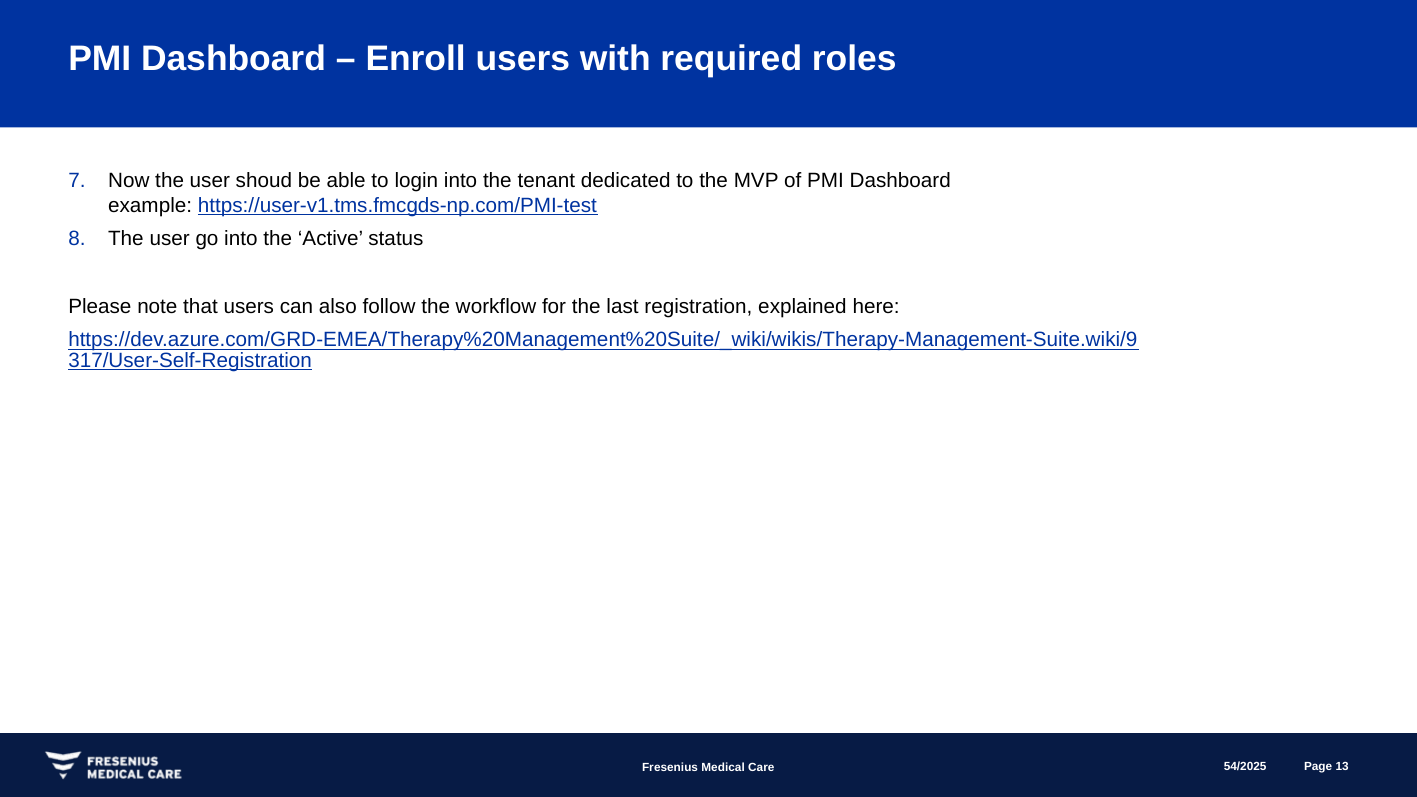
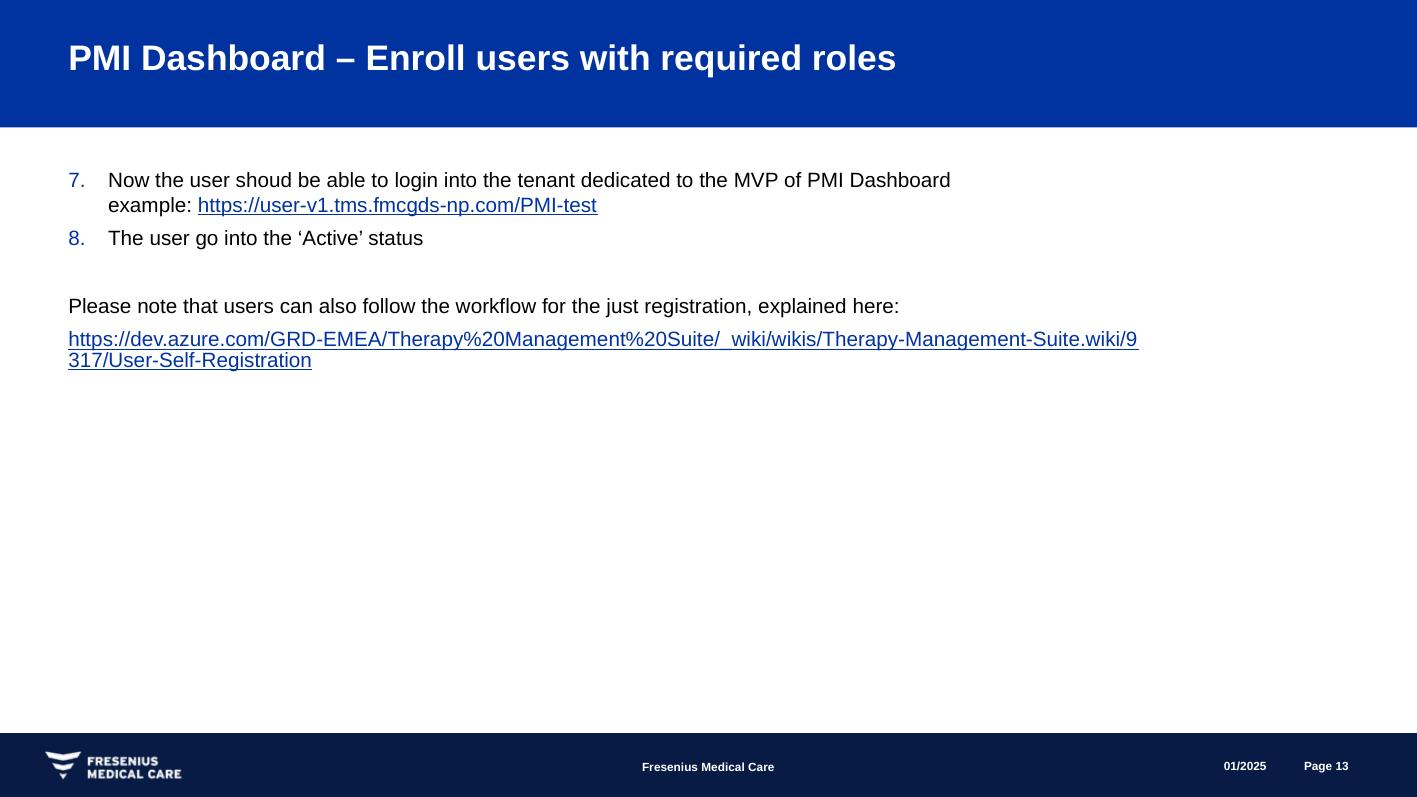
last: last -> just
54/2025: 54/2025 -> 01/2025
